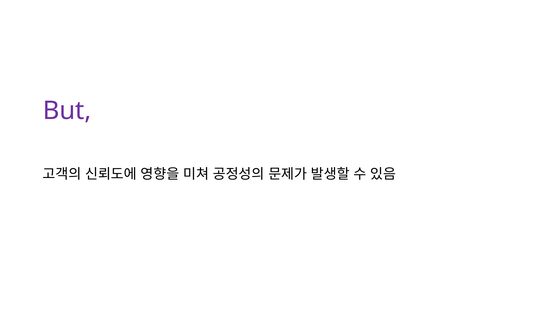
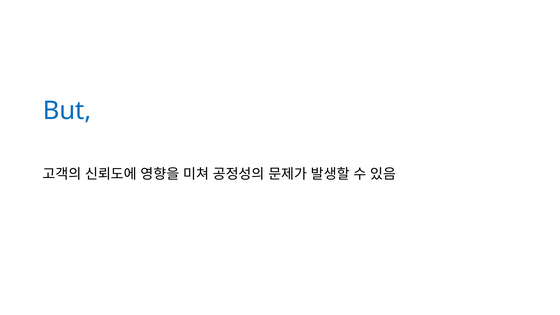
But colour: purple -> blue
